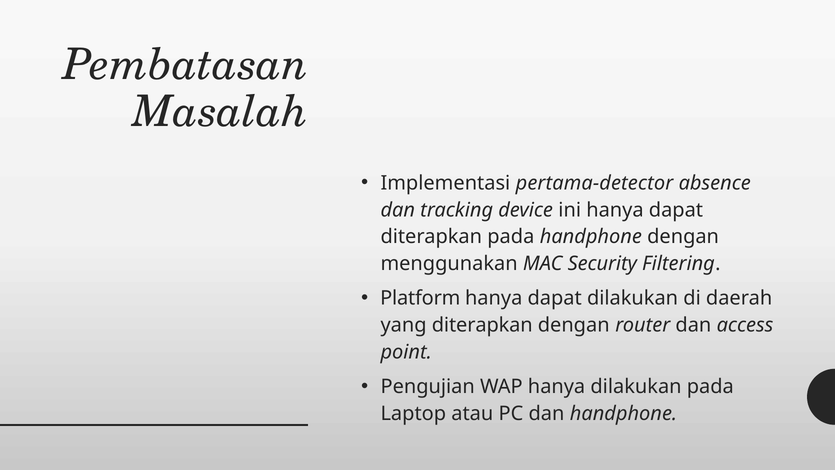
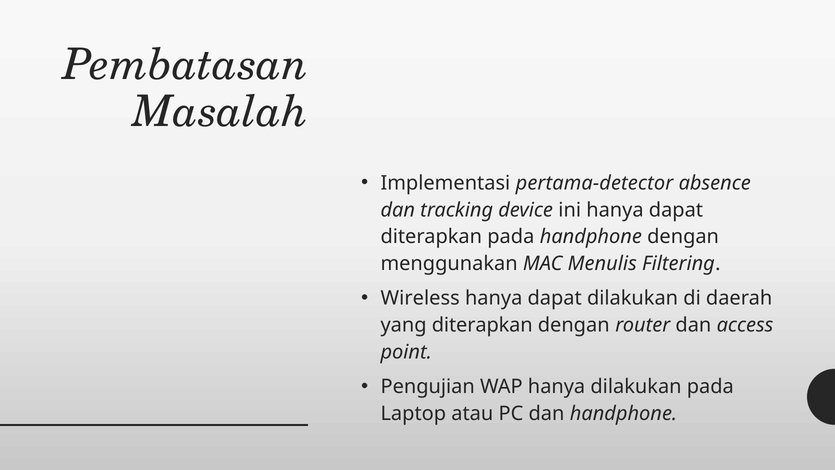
Security: Security -> Menulis
Platform: Platform -> Wireless
